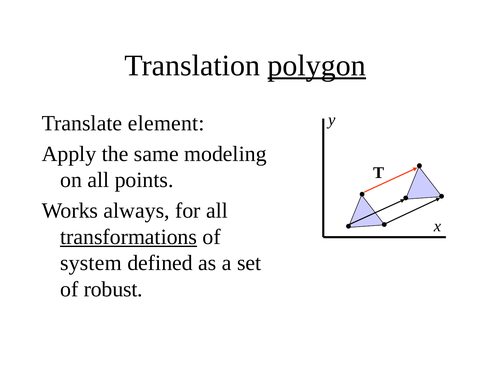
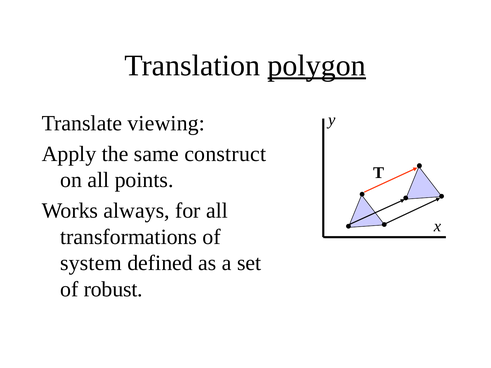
element: element -> viewing
modeling: modeling -> construct
transformations underline: present -> none
